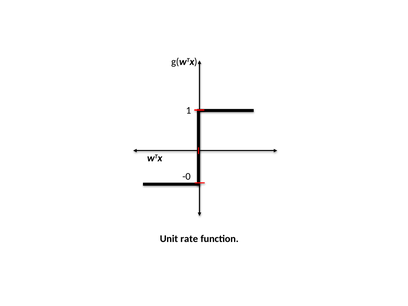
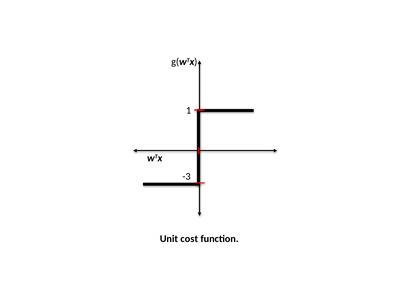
-0: -0 -> -3
rate: rate -> cost
